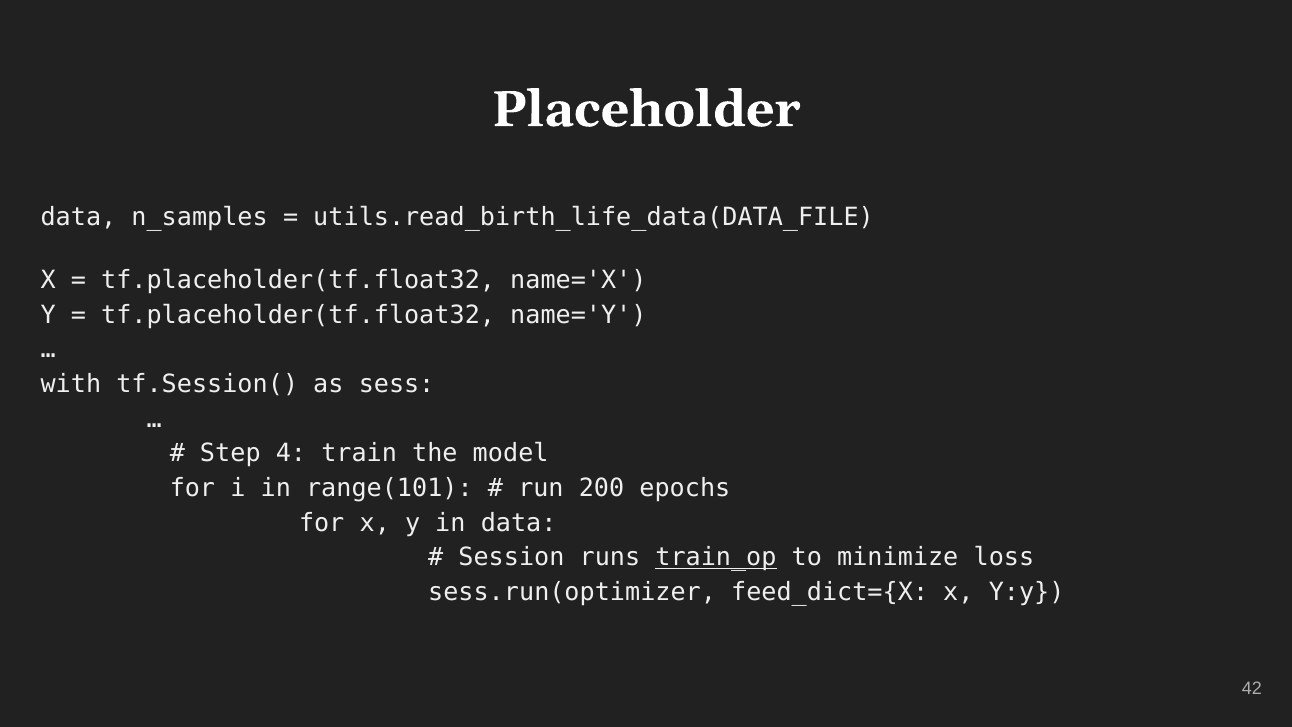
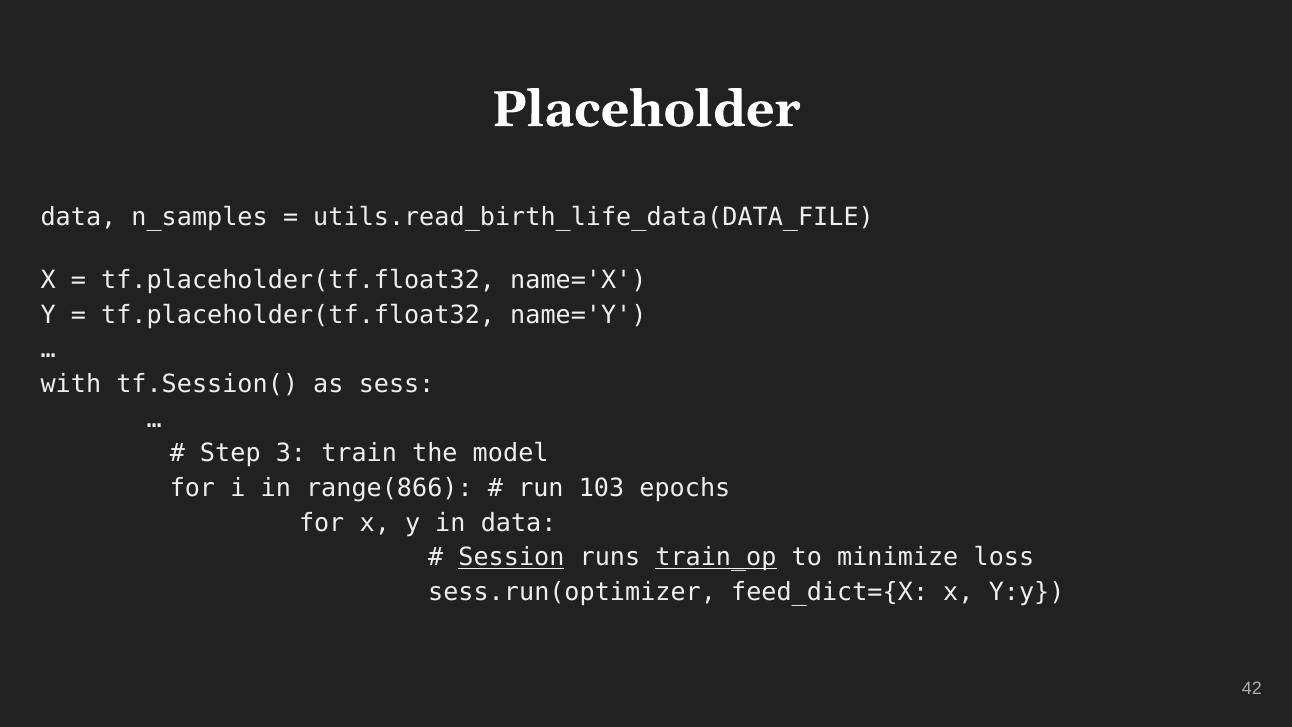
4: 4 -> 3
range(101: range(101 -> range(866
200: 200 -> 103
Session underline: none -> present
